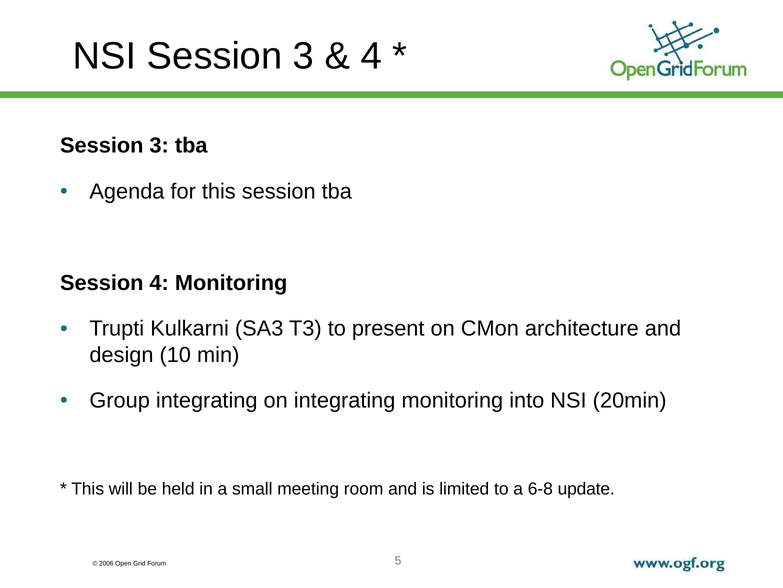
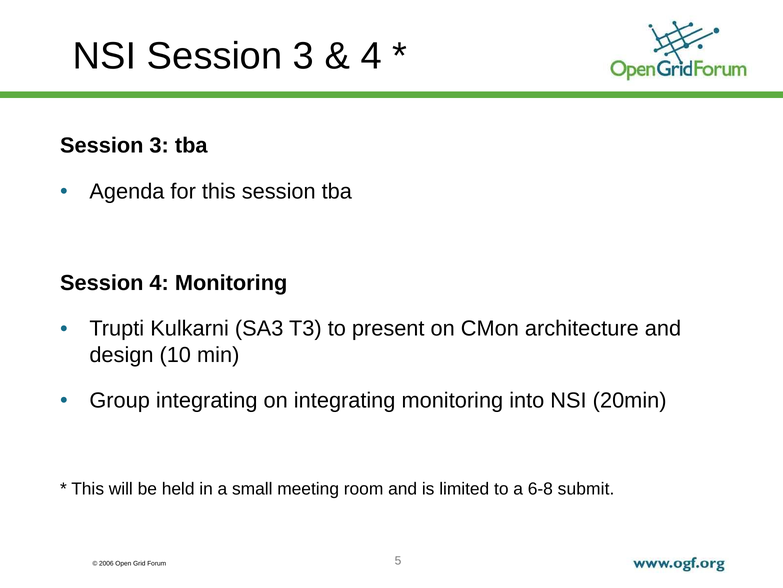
update: update -> submit
